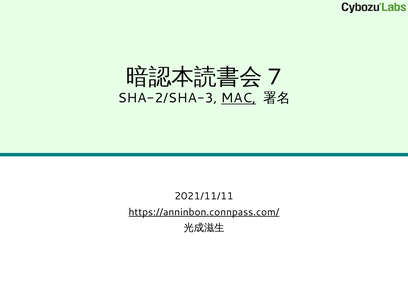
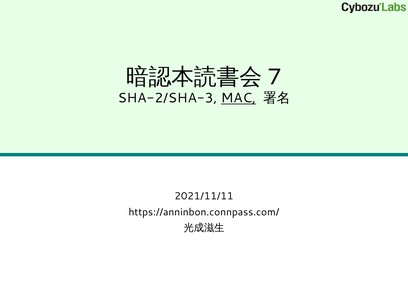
https://anninbon.connpass.com/ underline: present -> none
